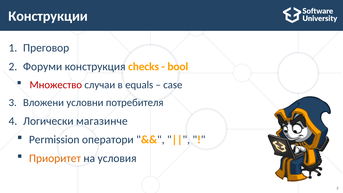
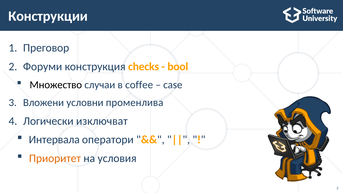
Множество colour: red -> black
equals: equals -> coffee
потребителя: потребителя -> променлива
магазинче: магазинче -> изключват
Permission: Permission -> Интервала
